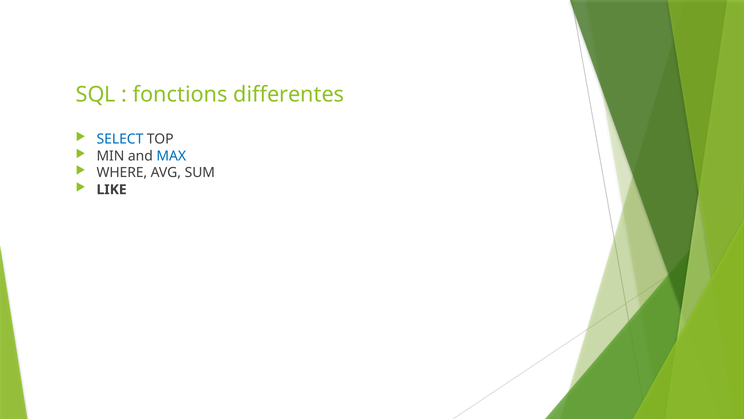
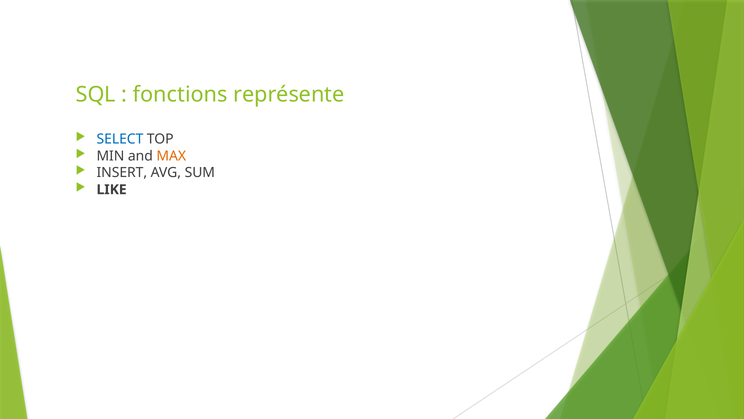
differentes: differentes -> représente
MAX colour: blue -> orange
WHERE: WHERE -> INSERT
